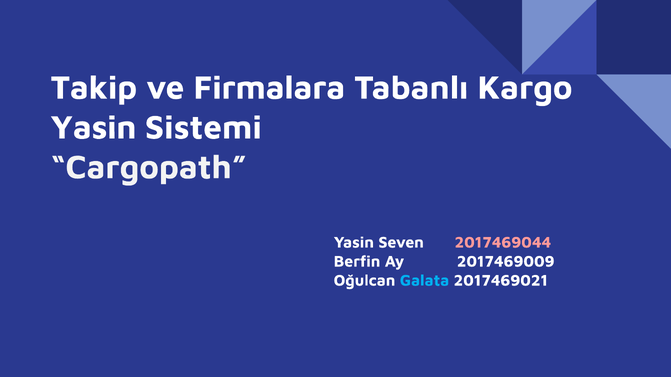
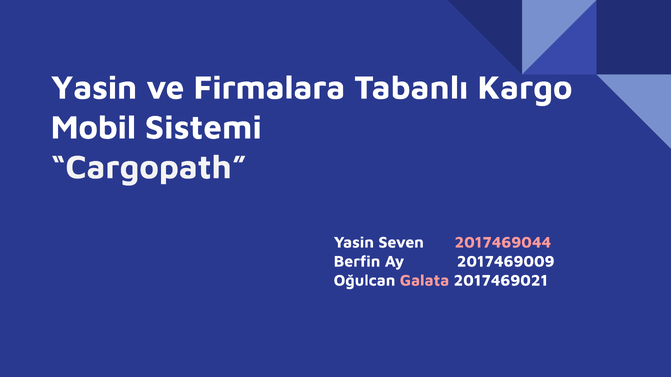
Takip at (94, 88): Takip -> Yasin
Yasin at (93, 128): Yasin -> Mobil
Galata colour: light blue -> pink
